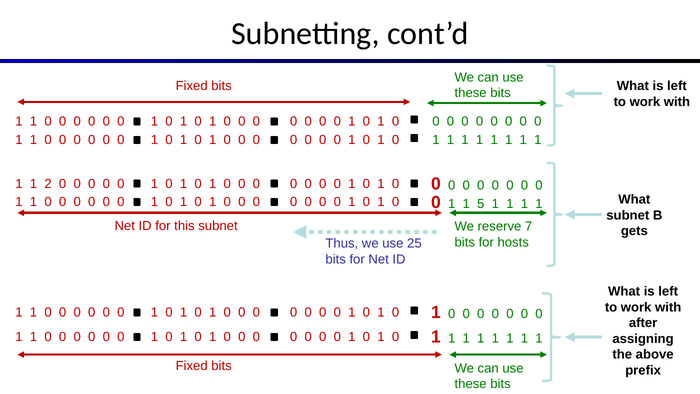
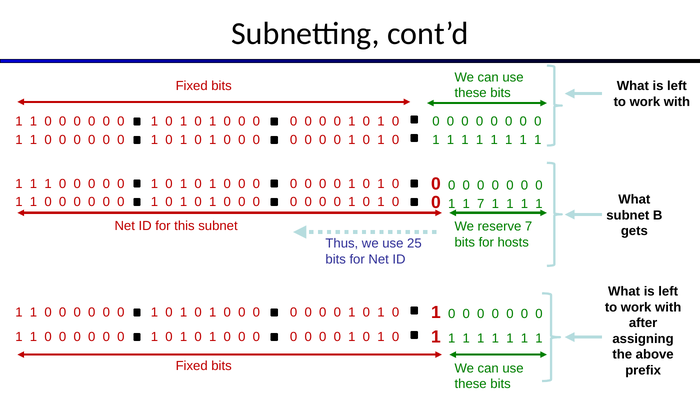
2 at (48, 184): 2 -> 1
1 5: 5 -> 7
